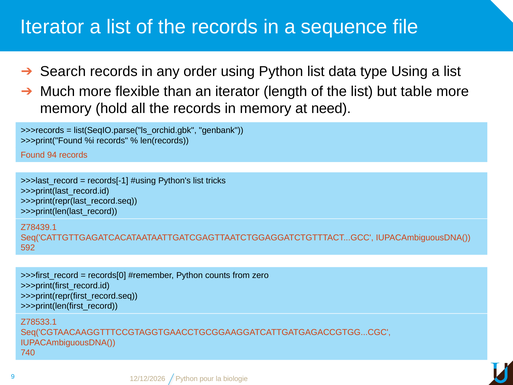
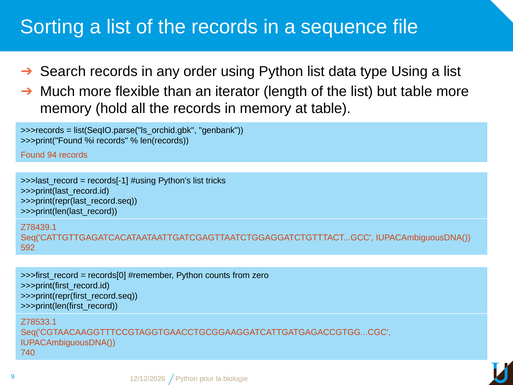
Iterator at (52, 27): Iterator -> Sorting
at need: need -> table
